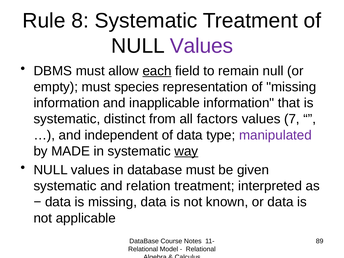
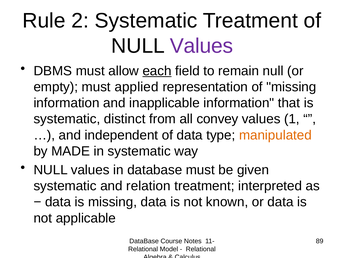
8: 8 -> 2
species: species -> applied
factors: factors -> convey
7: 7 -> 1
manipulated colour: purple -> orange
way underline: present -> none
